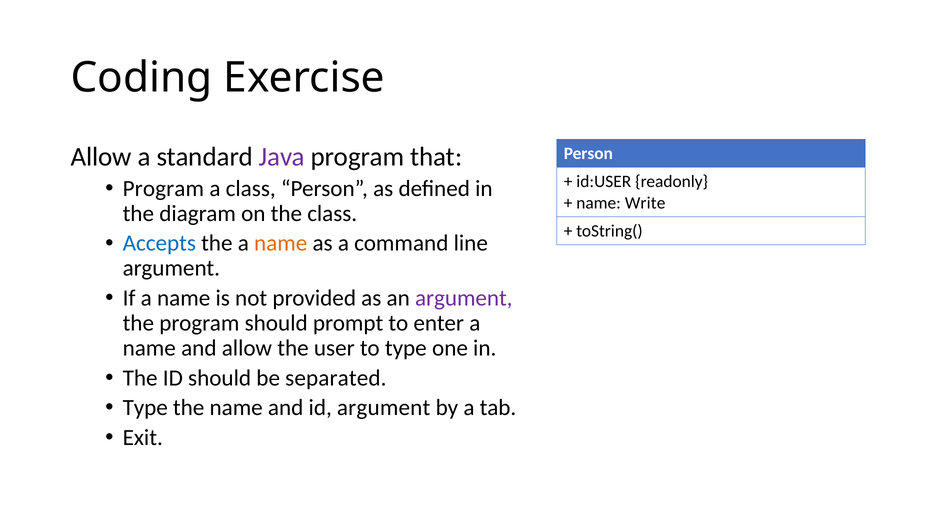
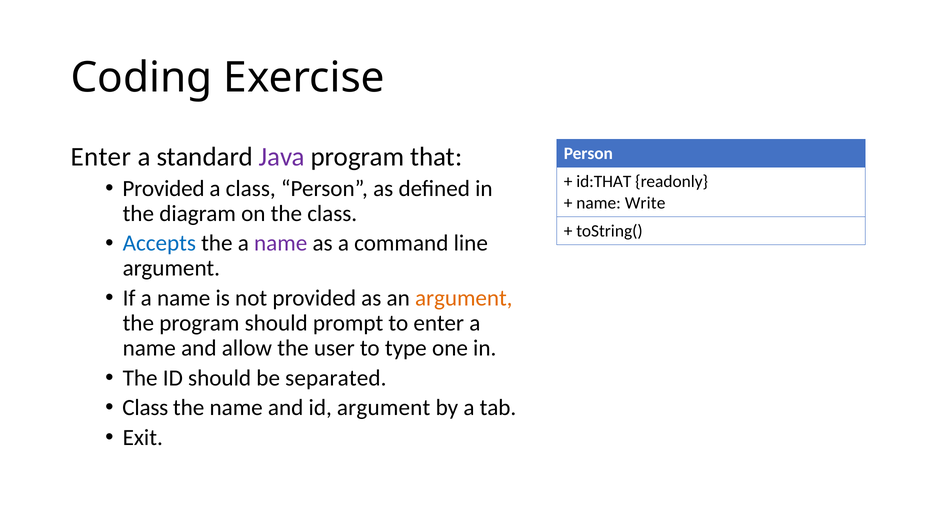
Allow at (101, 157): Allow -> Enter
id:USER: id:USER -> id:THAT
Program at (163, 188): Program -> Provided
name at (281, 243) colour: orange -> purple
argument at (464, 298) colour: purple -> orange
Type at (145, 408): Type -> Class
